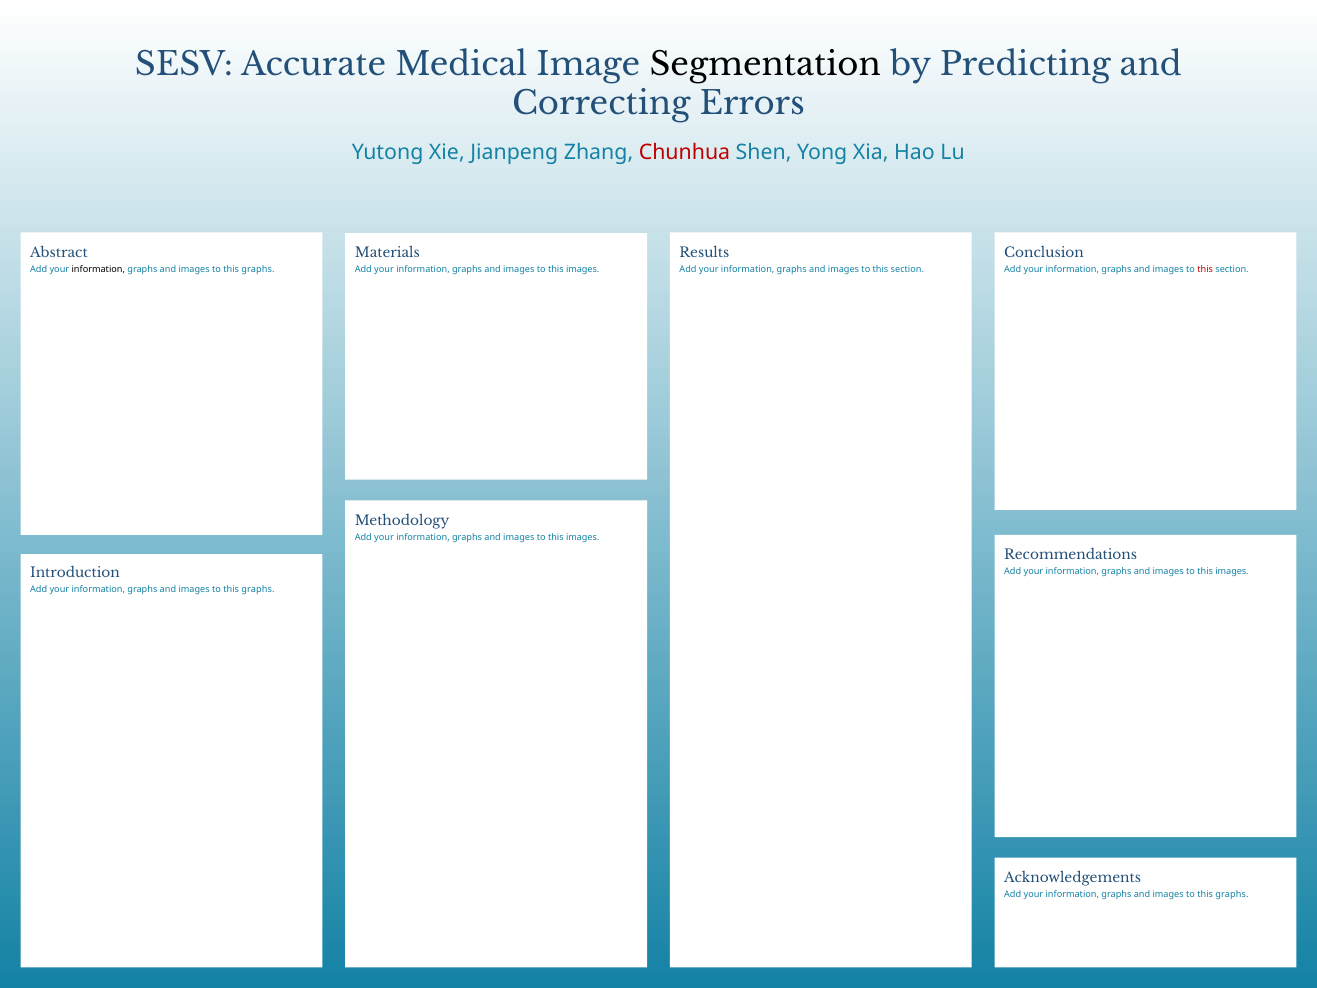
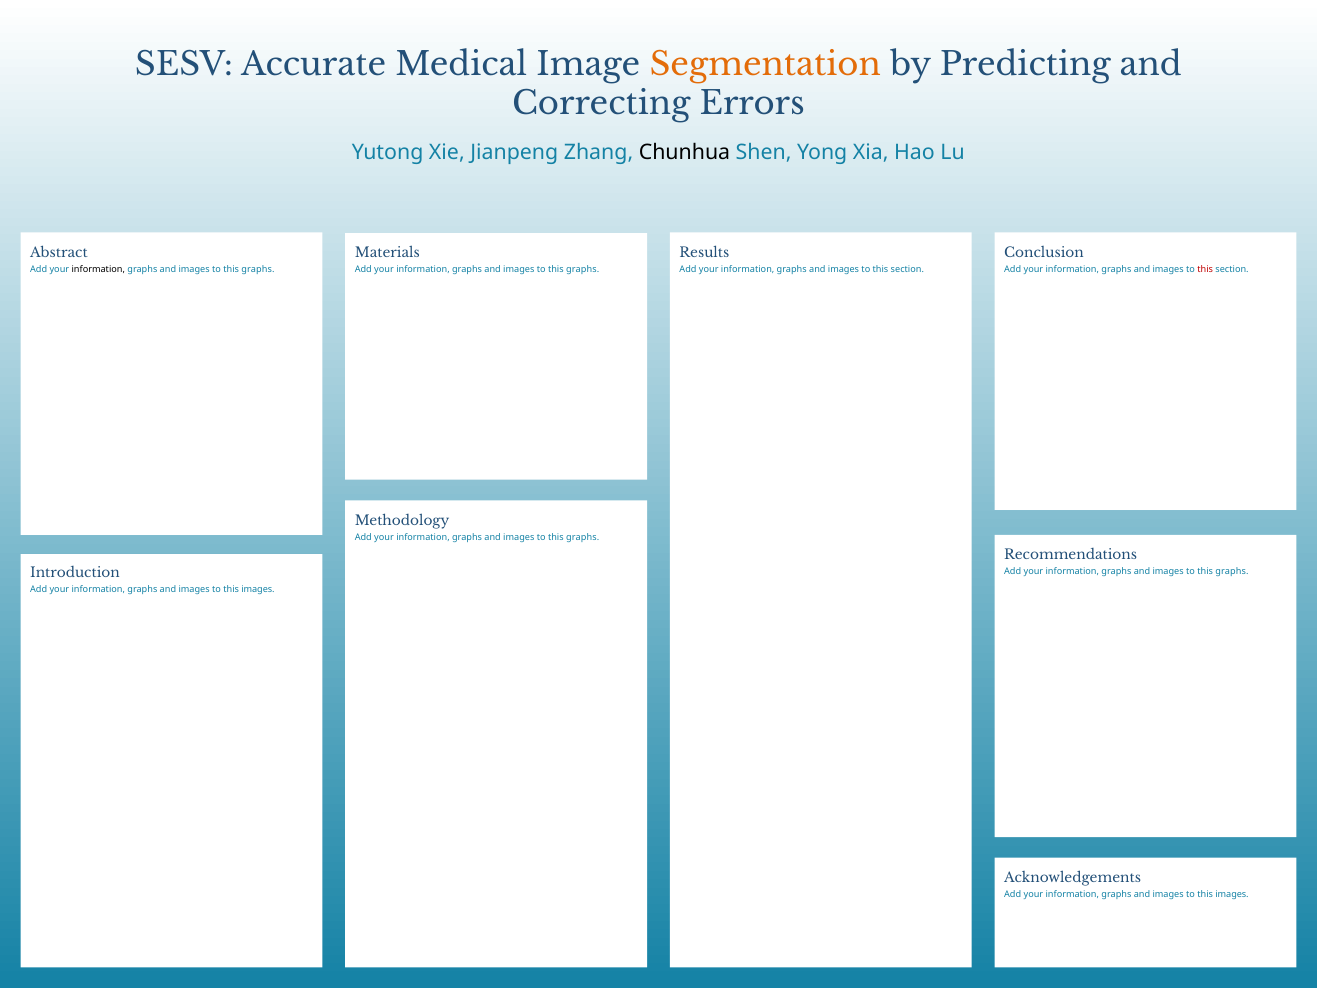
Segmentation colour: black -> orange
Chunhua colour: red -> black
images at (583, 270): images -> graphs
images at (583, 537): images -> graphs
images at (1232, 572): images -> graphs
graphs at (258, 590): graphs -> images
graphs at (1232, 894): graphs -> images
